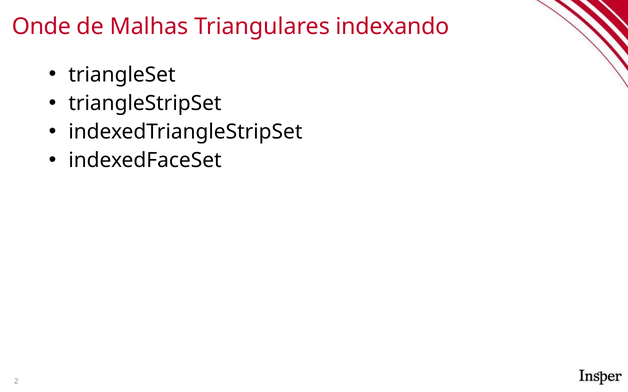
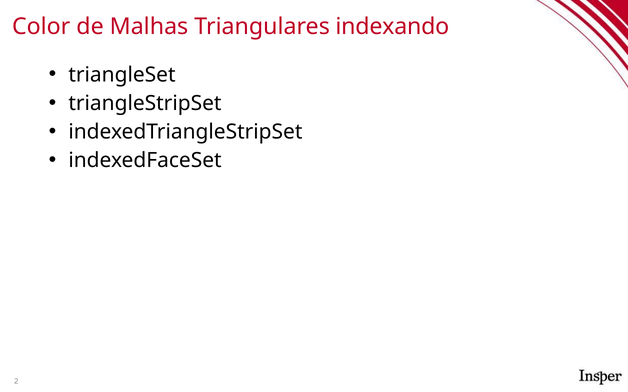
Onde: Onde -> Color
